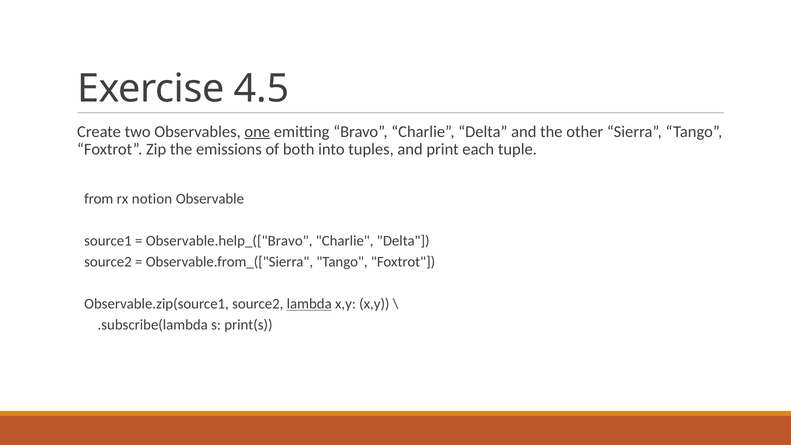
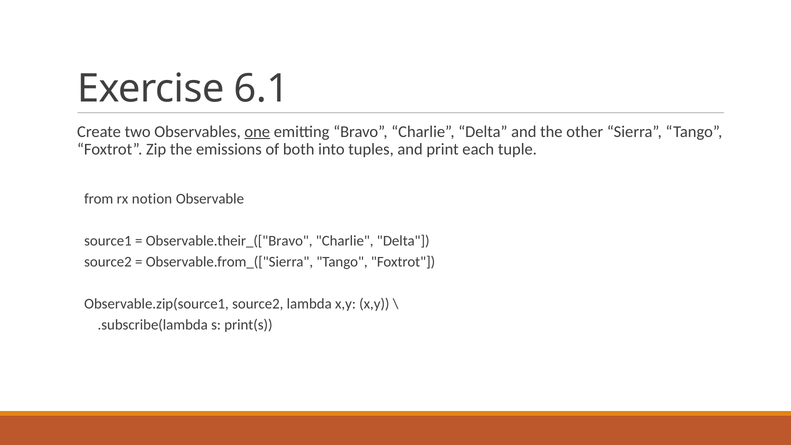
4.5: 4.5 -> 6.1
Observable.help_(["Bravo: Observable.help_(["Bravo -> Observable.their_(["Bravo
lambda underline: present -> none
